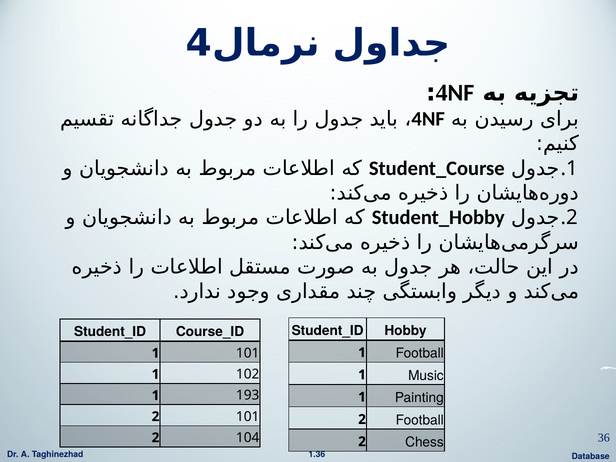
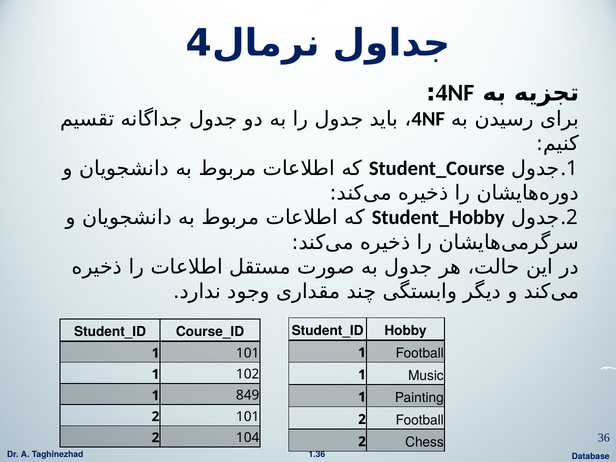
193: 193 -> 849
